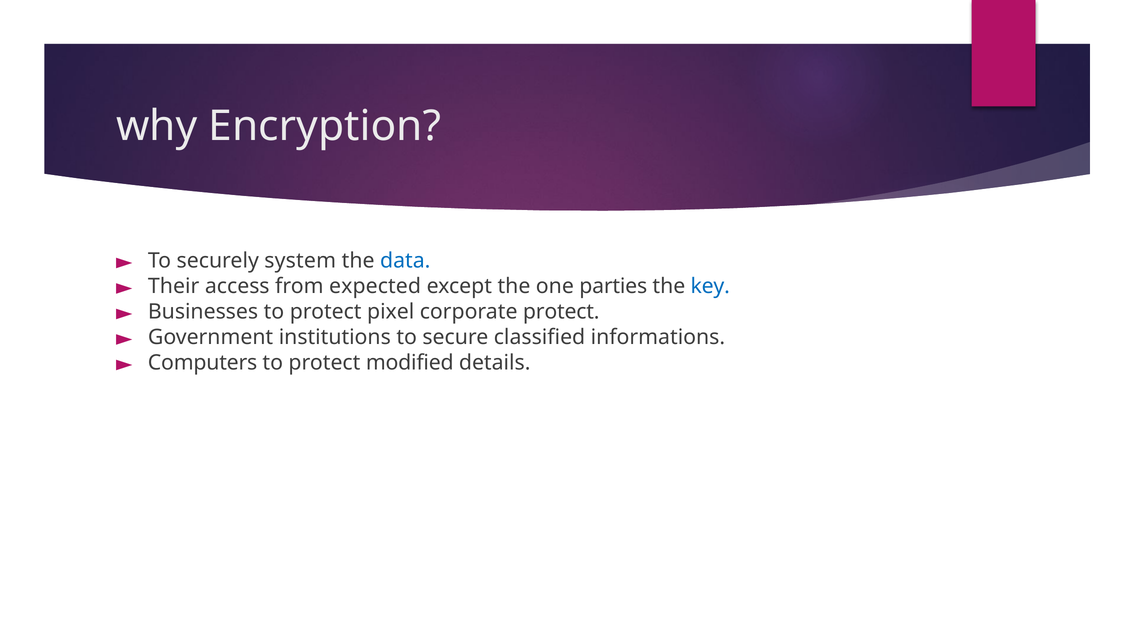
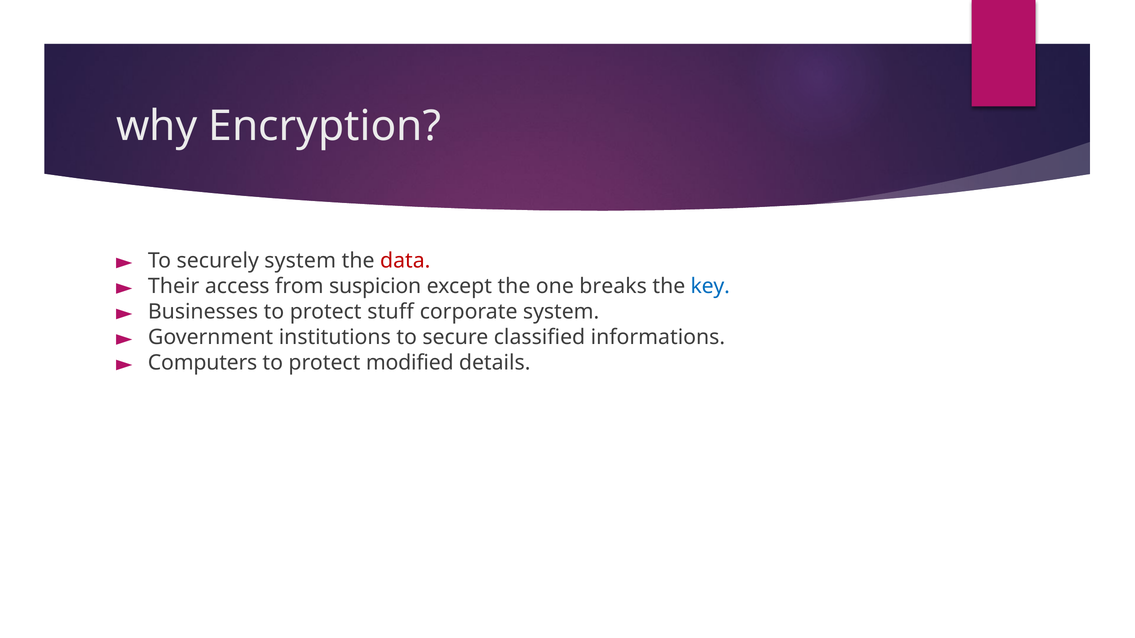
data colour: blue -> red
expected: expected -> suspicion
parties: parties -> breaks
pixel: pixel -> stuff
corporate protect: protect -> system
